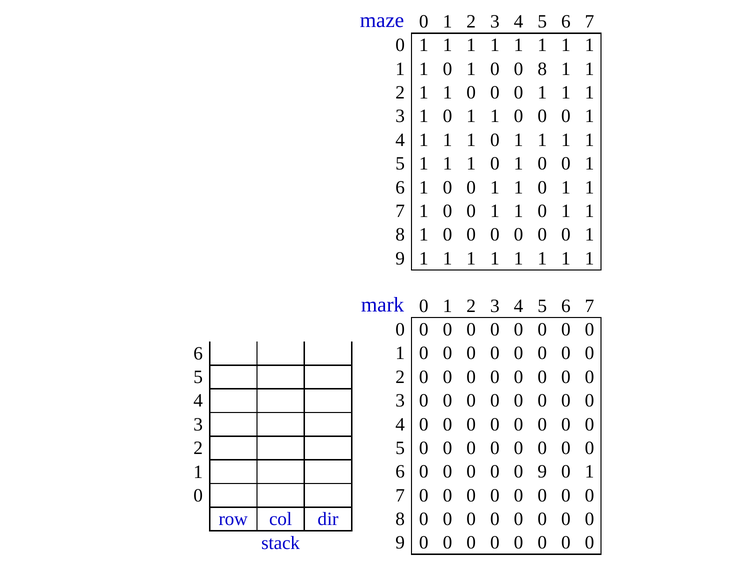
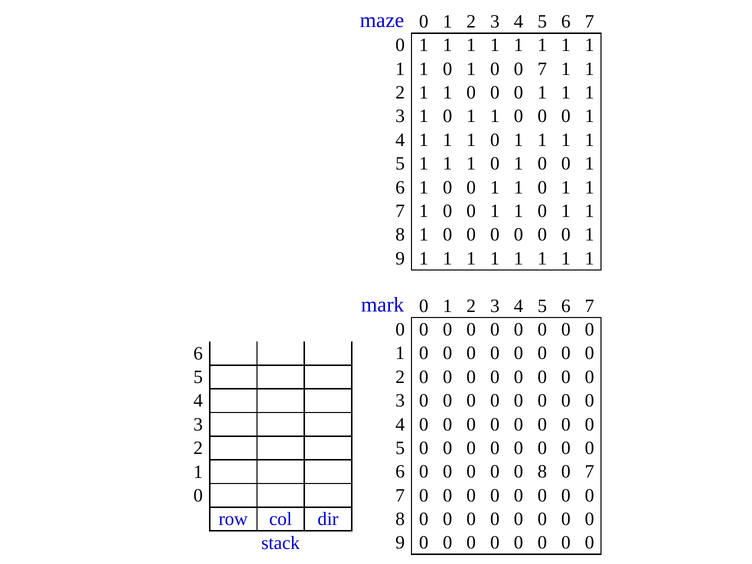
1 0 0 8: 8 -> 7
9 at (542, 472): 9 -> 8
1 at (590, 472): 1 -> 7
